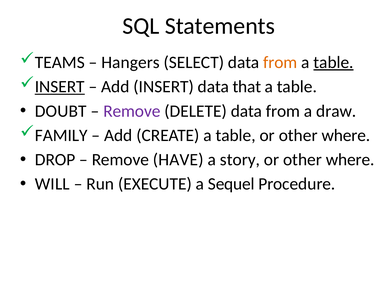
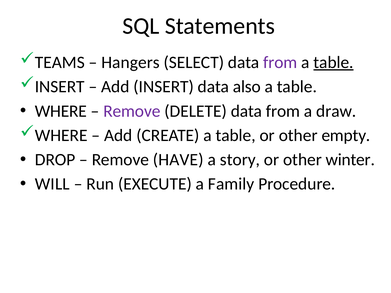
from at (280, 62) colour: orange -> purple
INSERT at (60, 87) underline: present -> none
that: that -> also
DOUBT at (61, 111): DOUBT -> WHERE
FAMILY at (61, 135): FAMILY -> WHERE
table or other where: where -> empty
where at (350, 160): where -> winter
Sequel: Sequel -> Family
